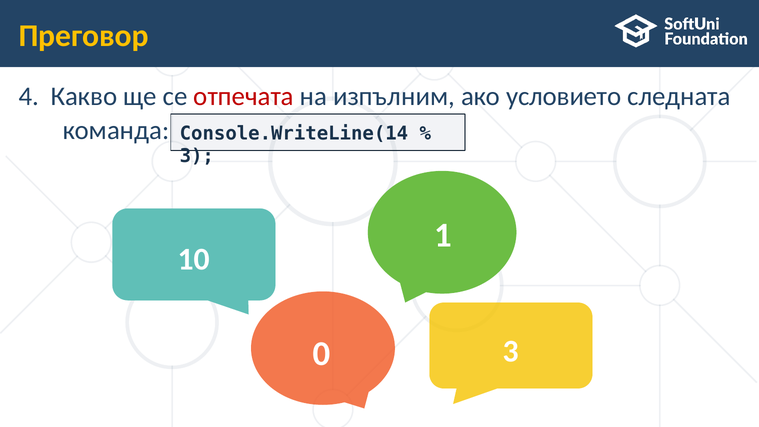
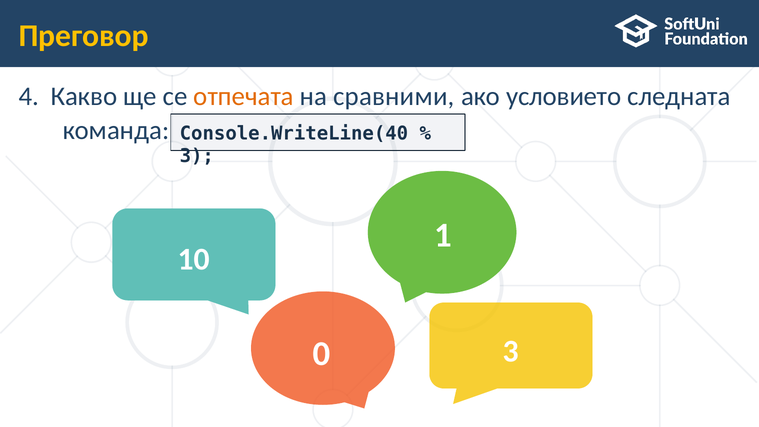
отпечата colour: red -> orange
изпълним: изпълним -> сравними
Console.WriteLine(14: Console.WriteLine(14 -> Console.WriteLine(40
